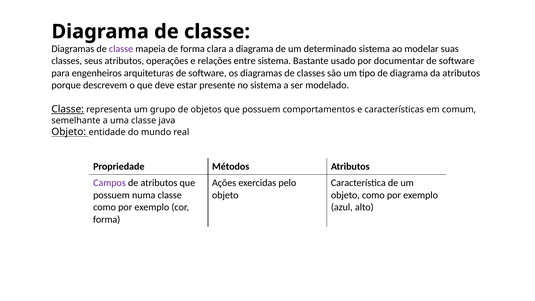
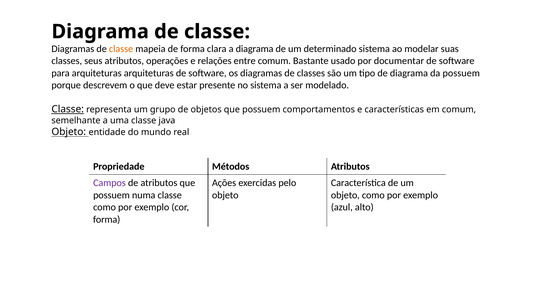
classe at (121, 49) colour: purple -> orange
entre sistema: sistema -> comum
para engenheiros: engenheiros -> arquiteturas
da atributos: atributos -> possuem
